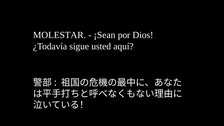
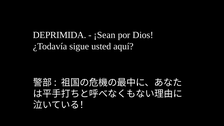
MOLESTAR: MOLESTAR -> DEPRIMIDA
